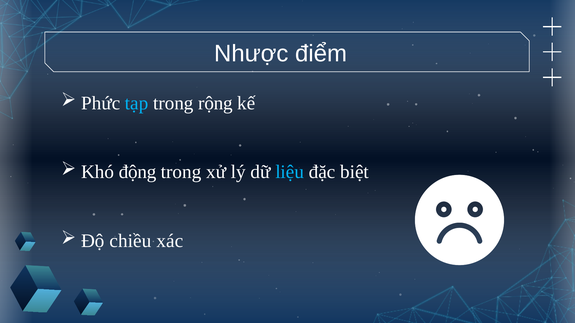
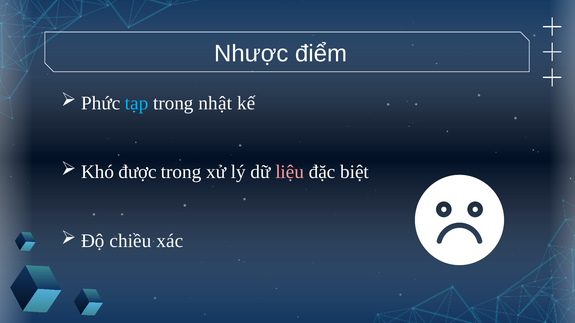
rộng: rộng -> nhật
động: động -> được
liệu colour: light blue -> pink
